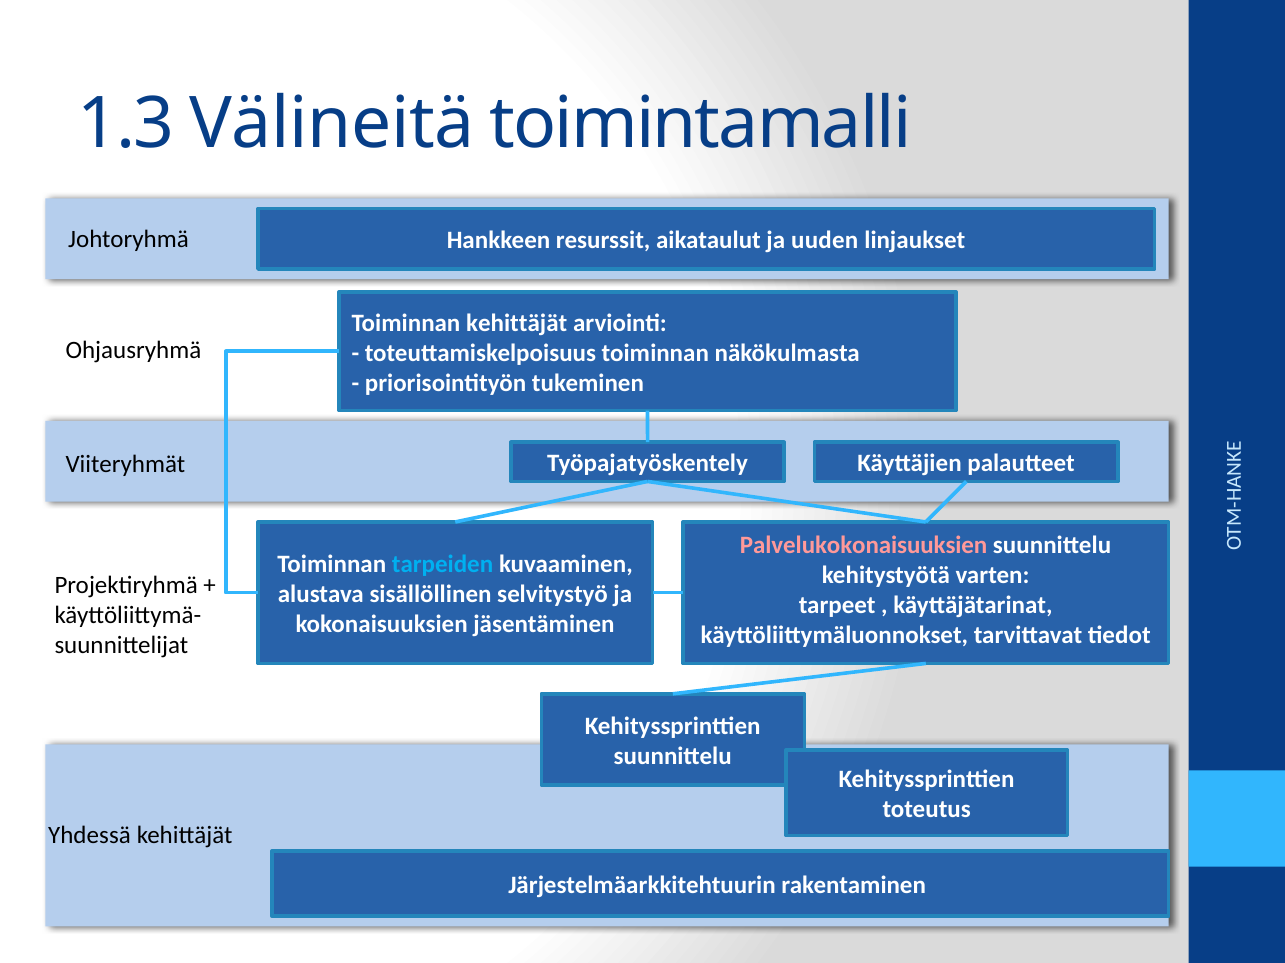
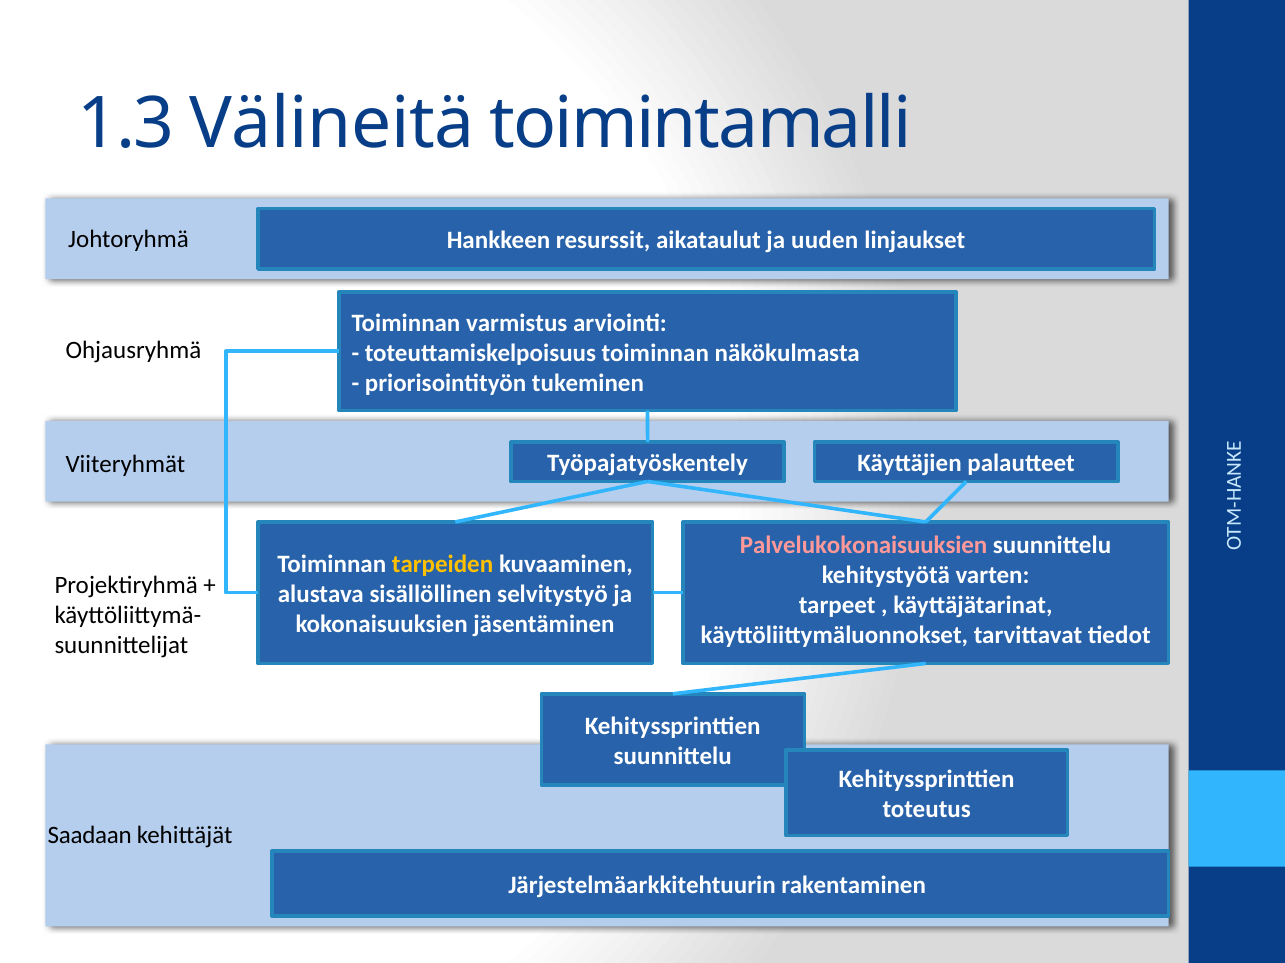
Toiminnan kehittäjät: kehittäjät -> varmistus
tarpeiden colour: light blue -> yellow
Yhdessä: Yhdessä -> Saadaan
